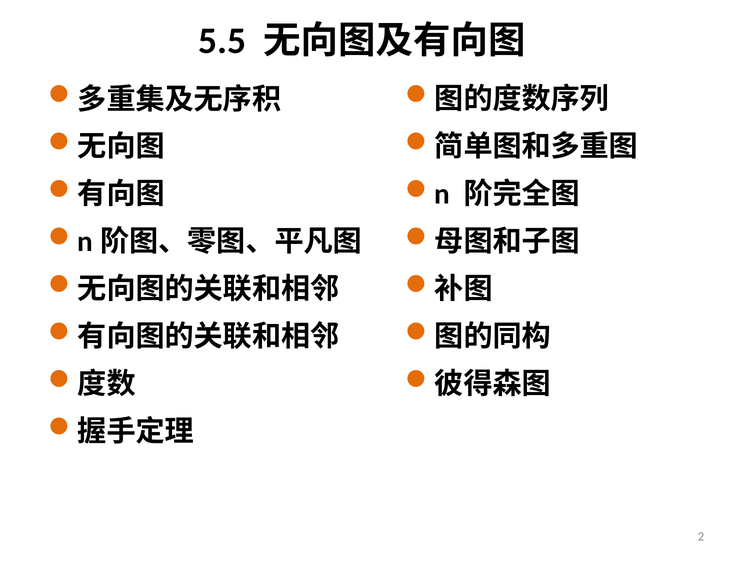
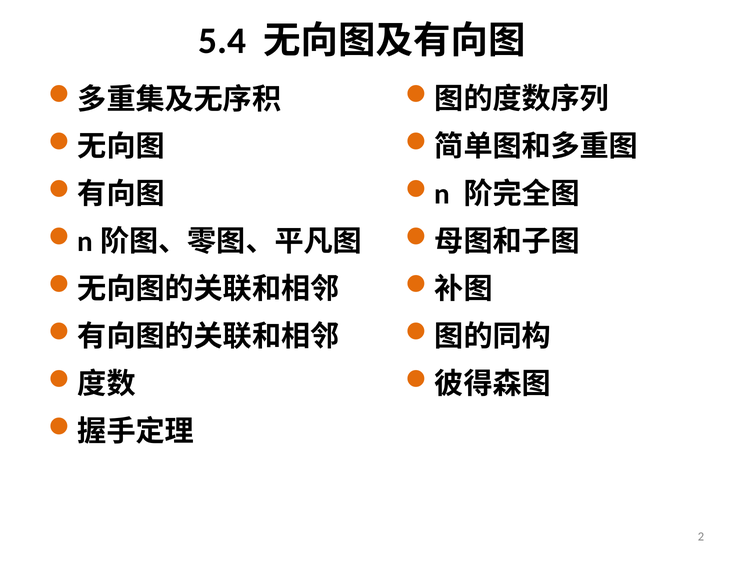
5.5: 5.5 -> 5.4
